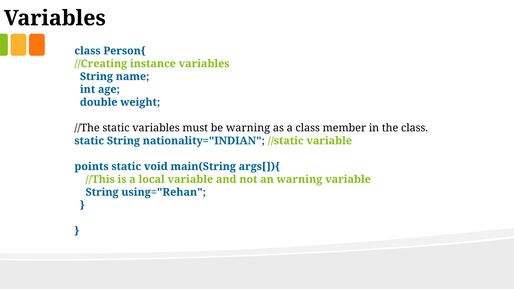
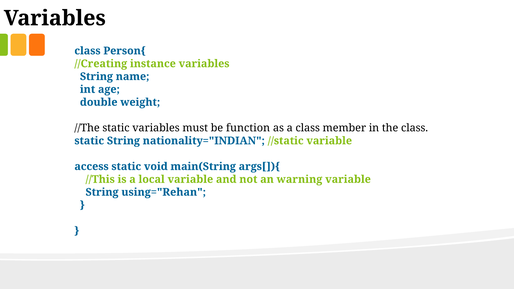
be warning: warning -> function
points: points -> access
